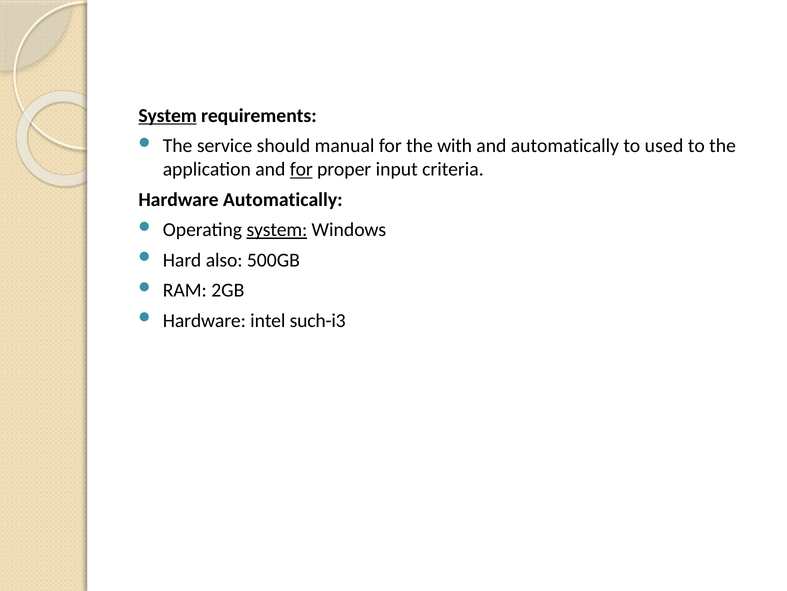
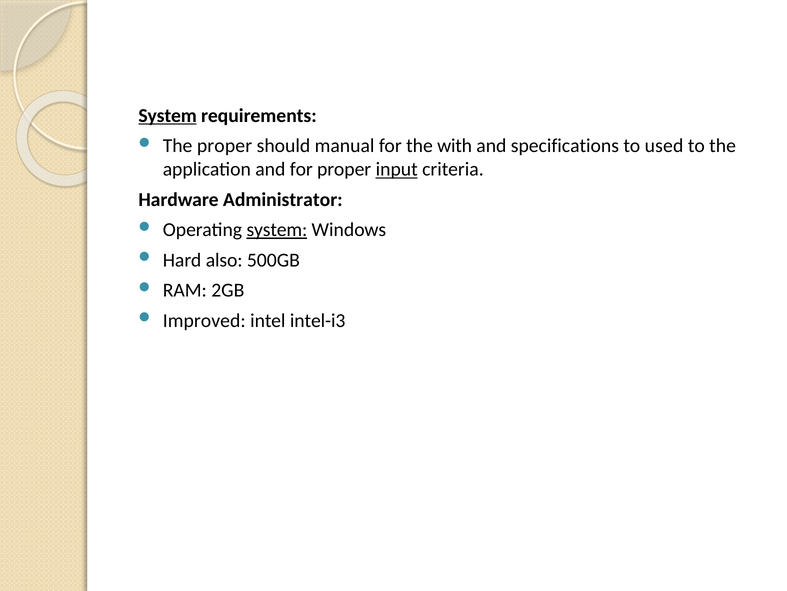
The service: service -> proper
and automatically: automatically -> specifications
for at (301, 169) underline: present -> none
input underline: none -> present
Hardware Automatically: Automatically -> Administrator
Hardware at (204, 320): Hardware -> Improved
such-i3: such-i3 -> intel-i3
